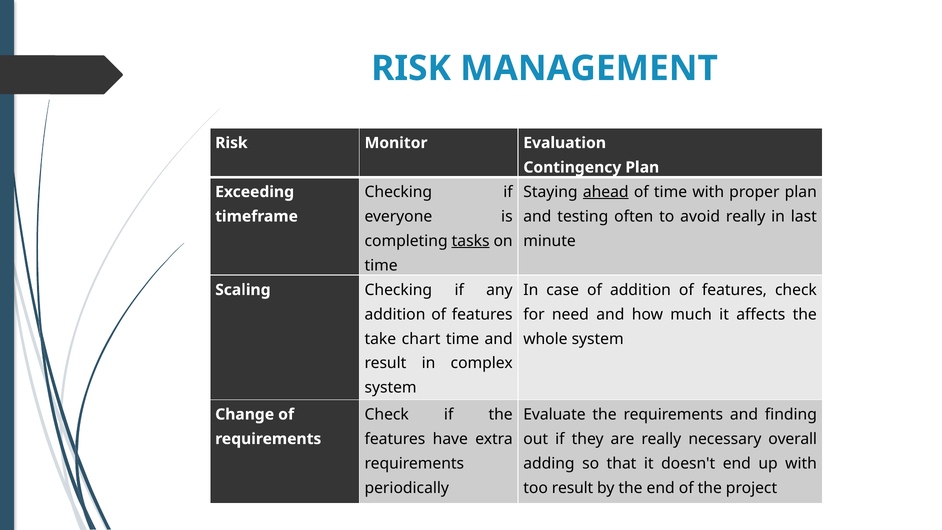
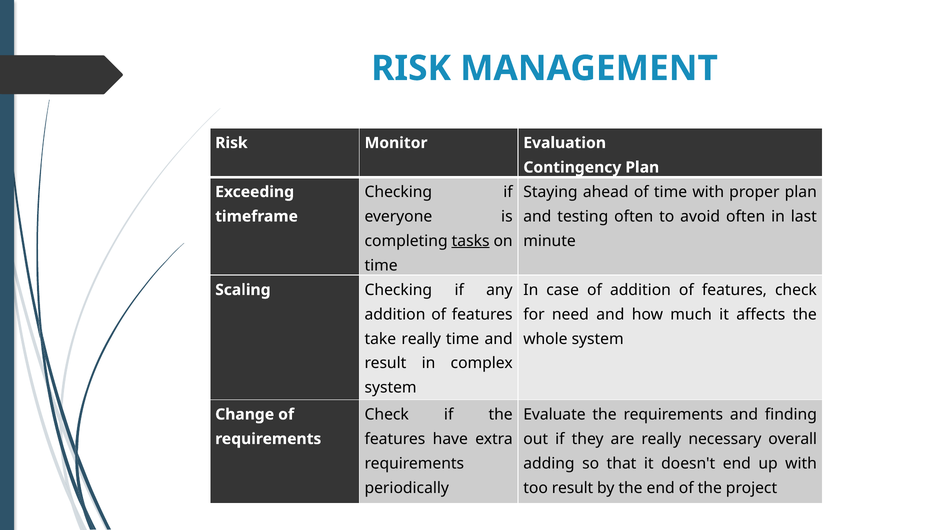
ahead underline: present -> none
avoid really: really -> often
take chart: chart -> really
